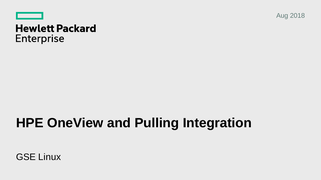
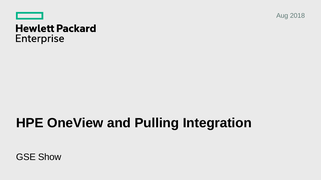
Linux: Linux -> Show
